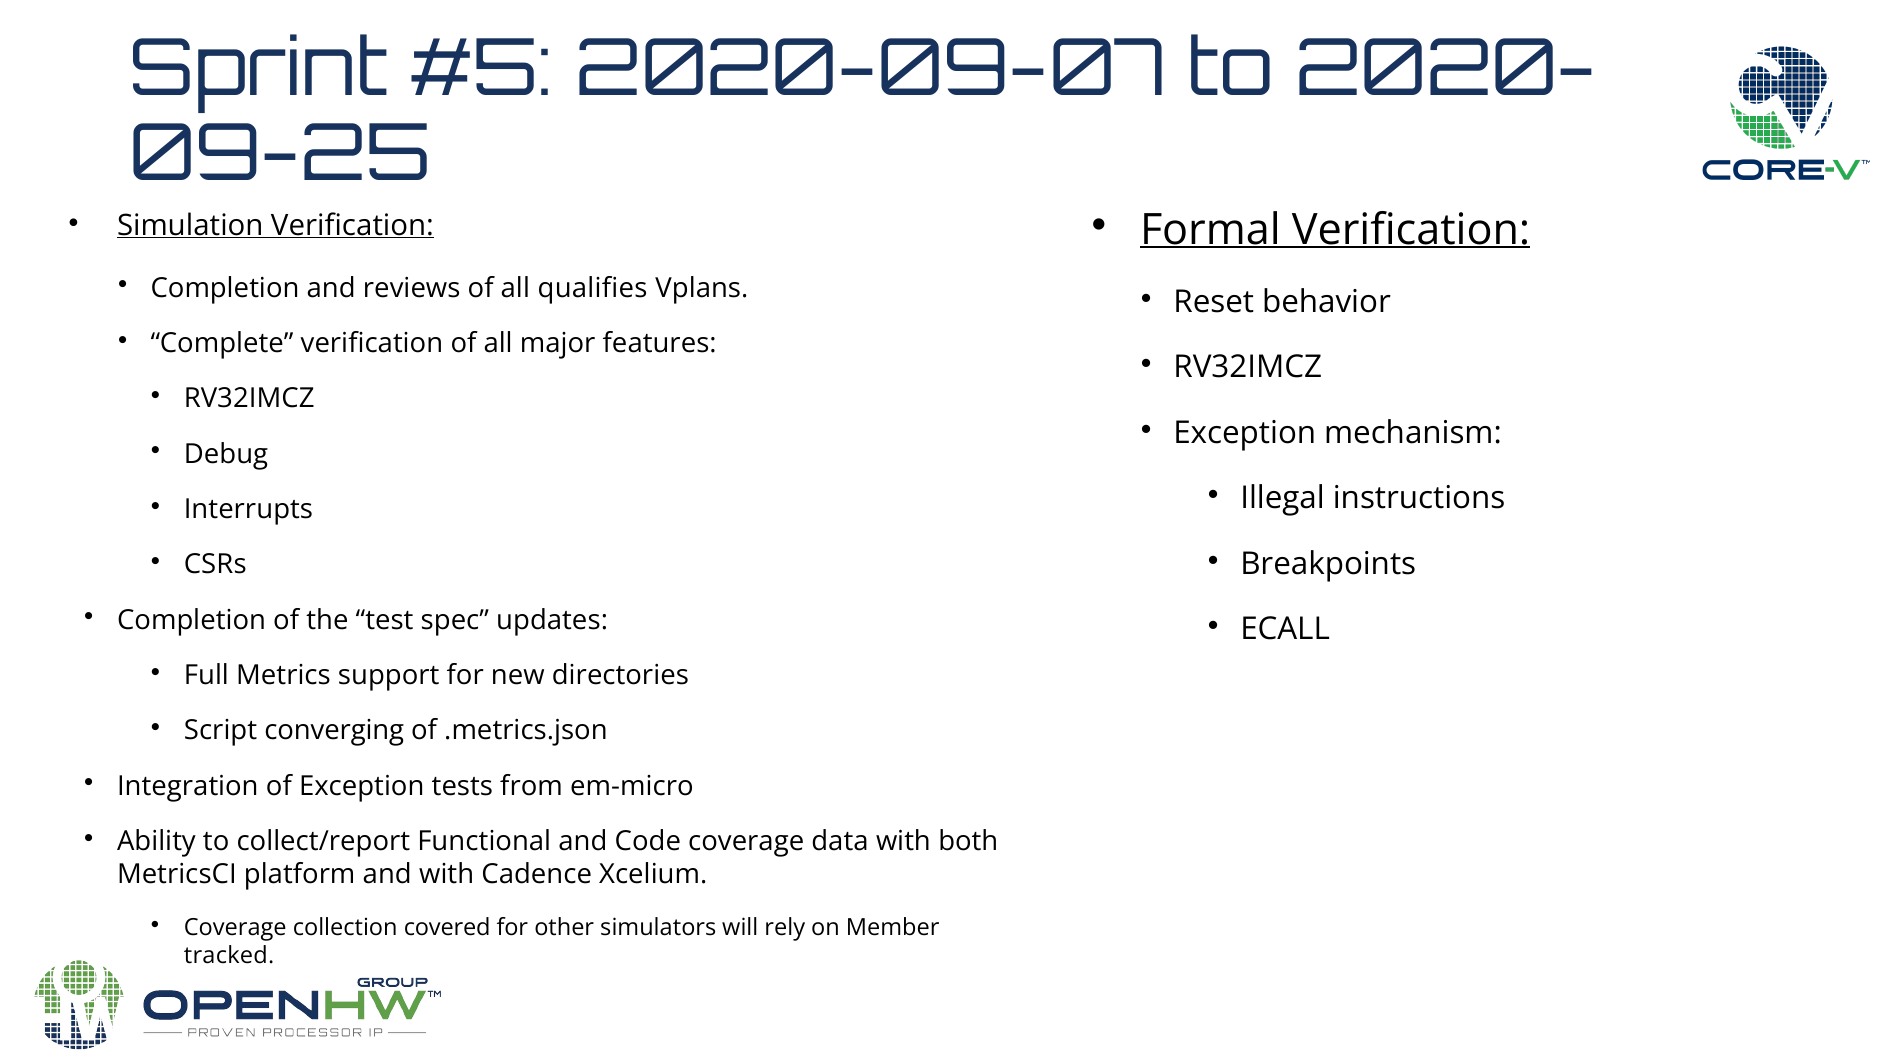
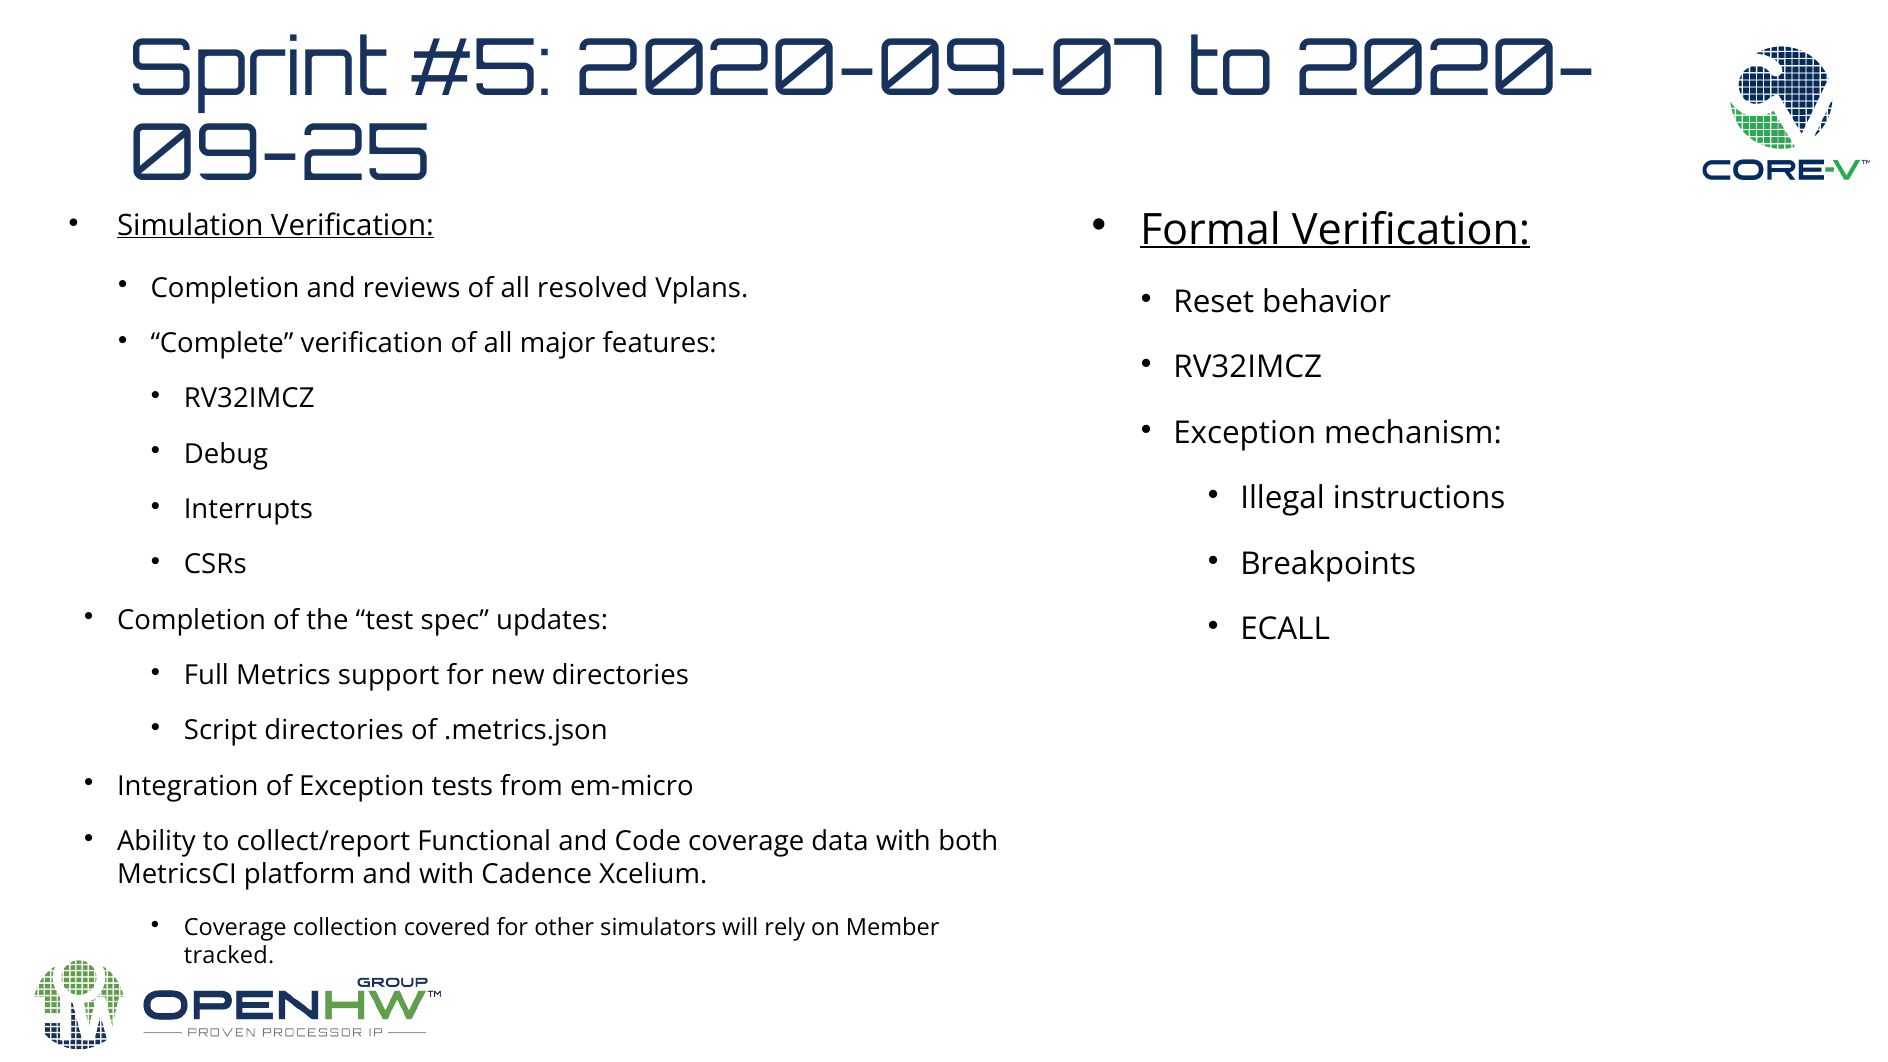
qualifies: qualifies -> resolved
Script converging: converging -> directories
